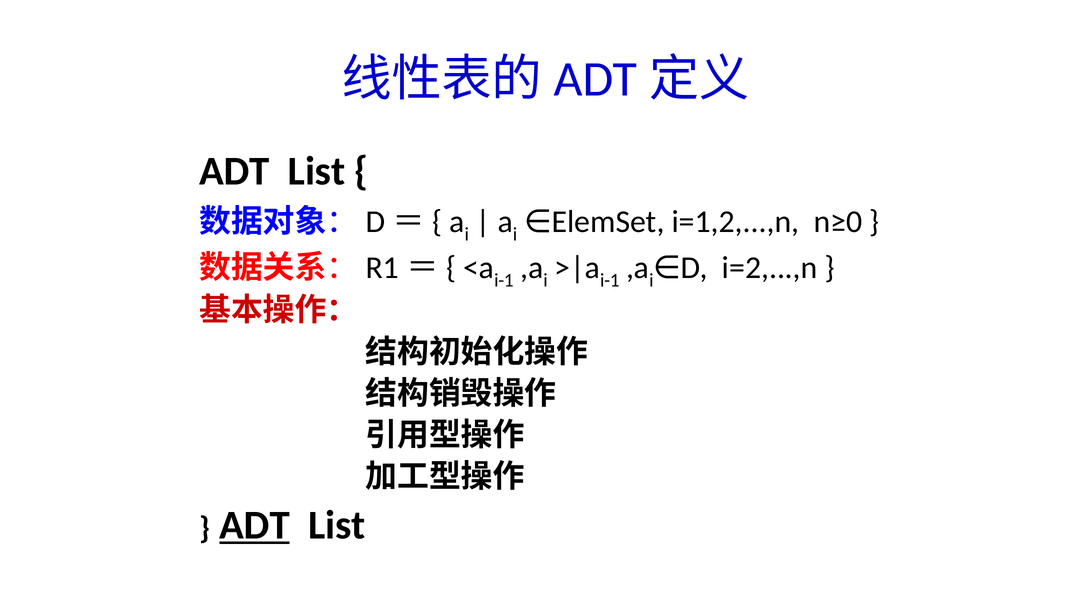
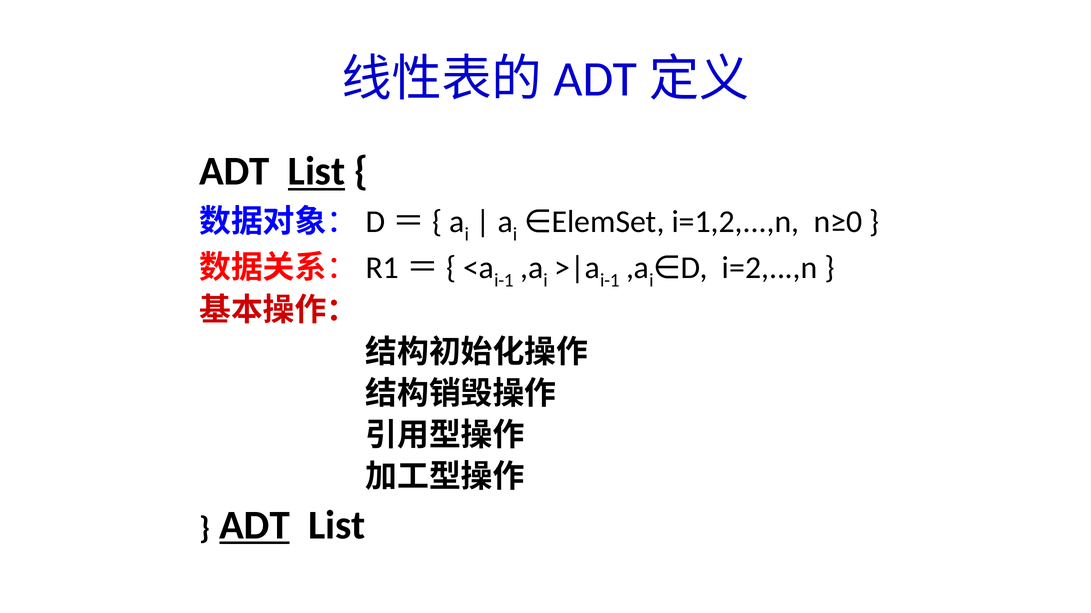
List at (317, 172) underline: none -> present
